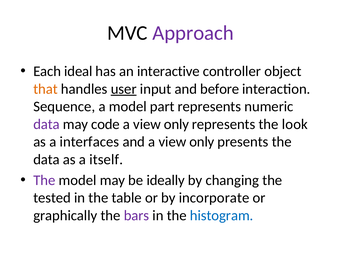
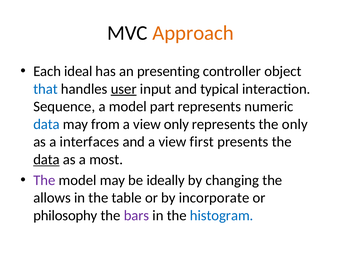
Approach colour: purple -> orange
interactive: interactive -> presenting
that colour: orange -> blue
before: before -> typical
data at (46, 124) colour: purple -> blue
code: code -> from
the look: look -> only
and a view only: only -> first
data at (46, 159) underline: none -> present
itself: itself -> most
tested: tested -> allows
graphically: graphically -> philosophy
